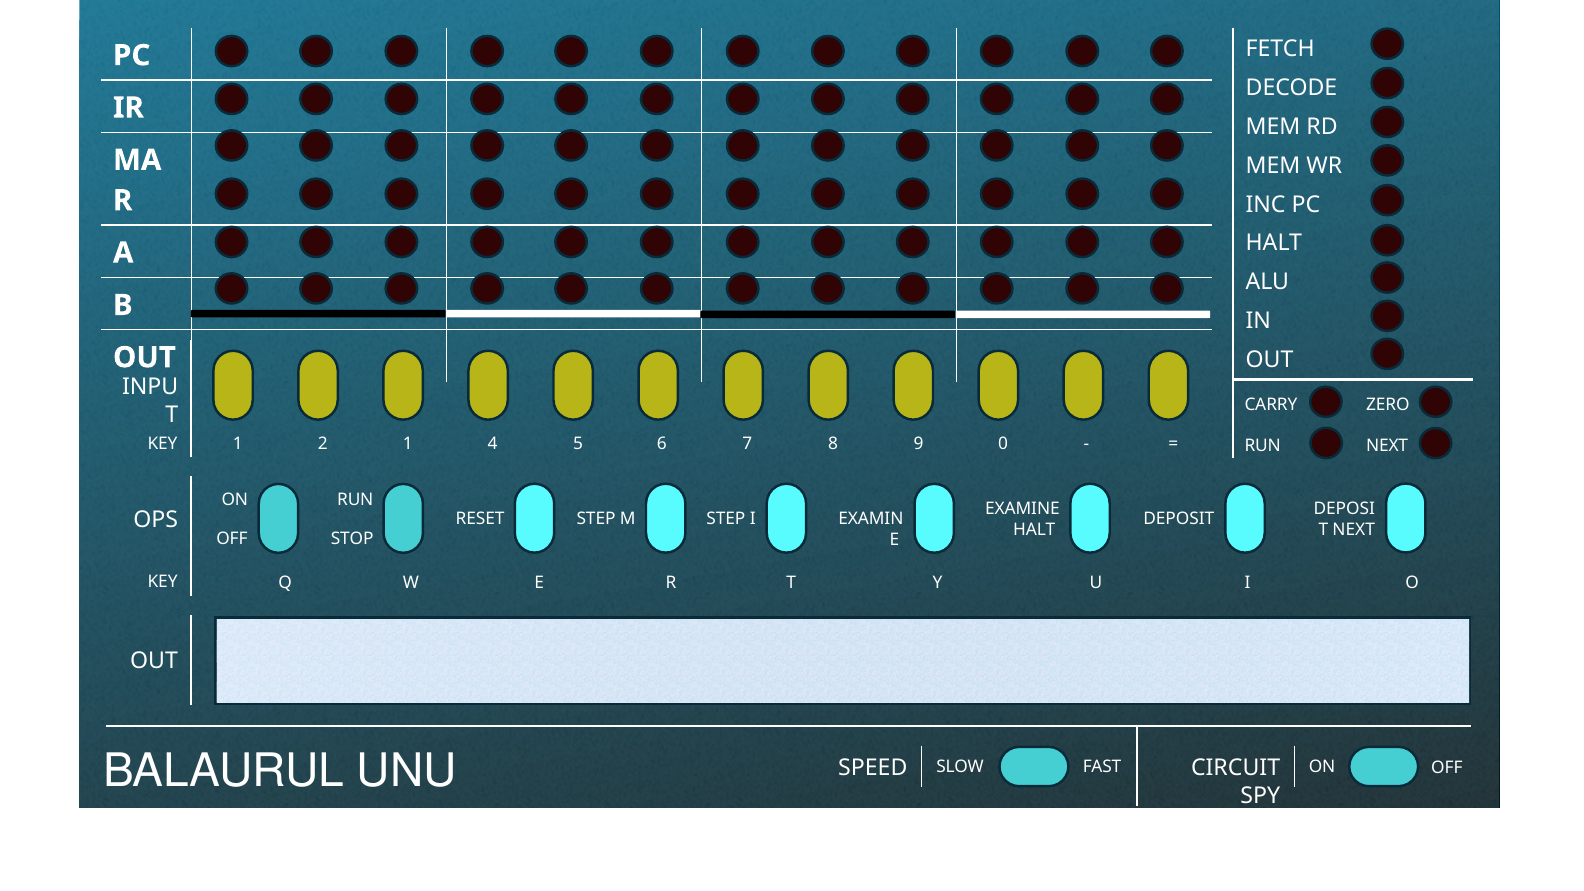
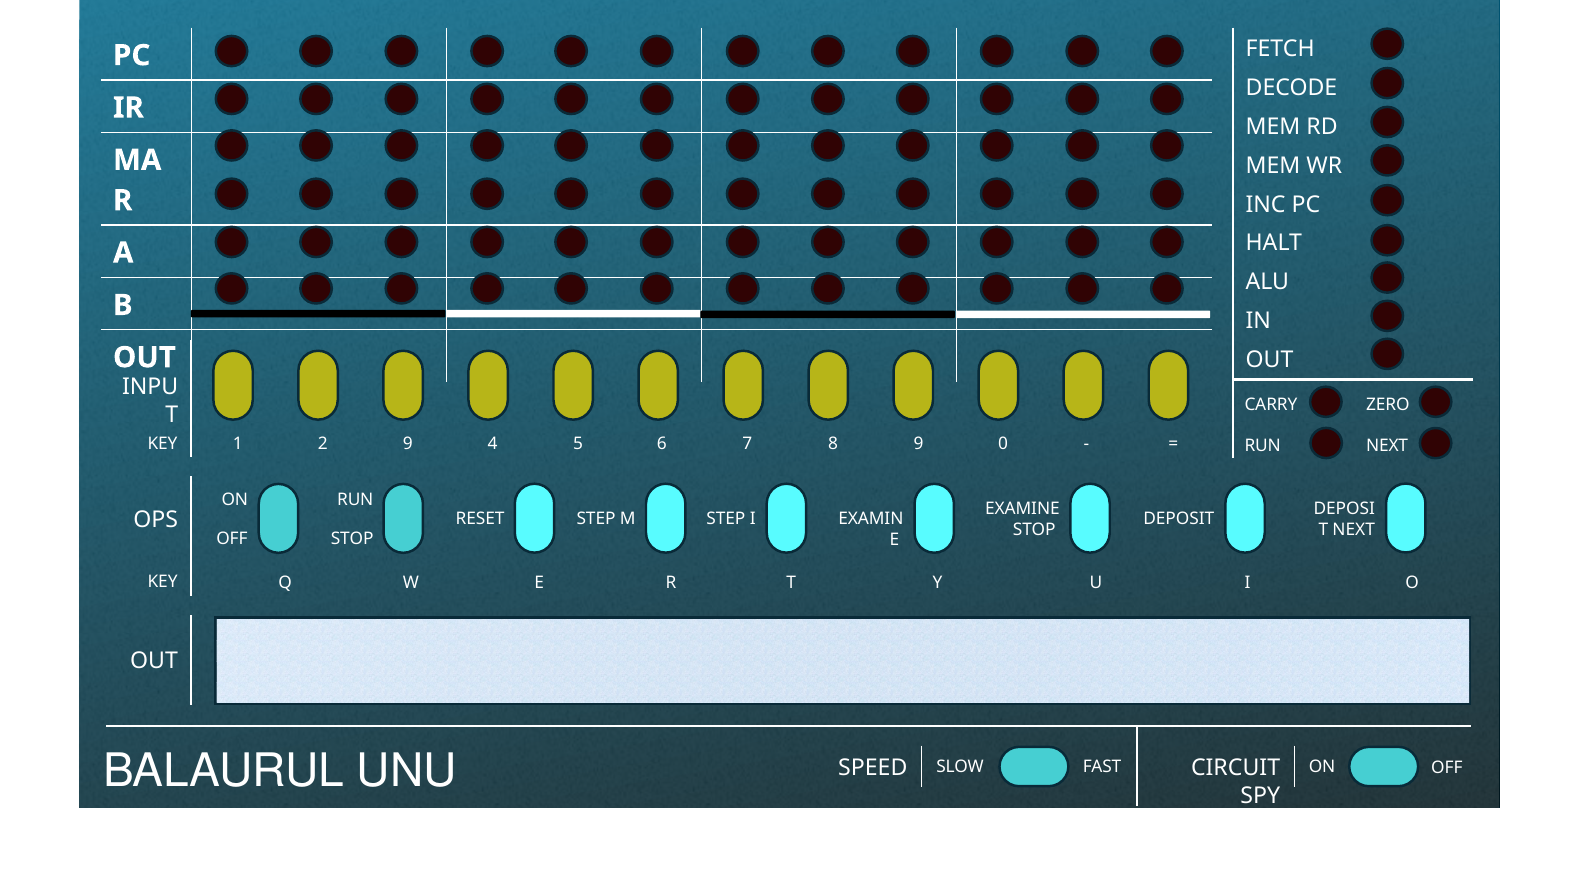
2 1: 1 -> 9
HALT at (1034, 530): HALT -> STOP
